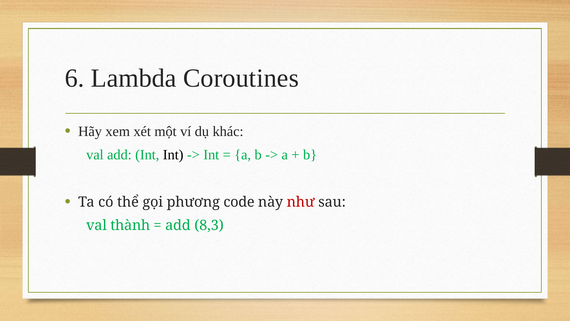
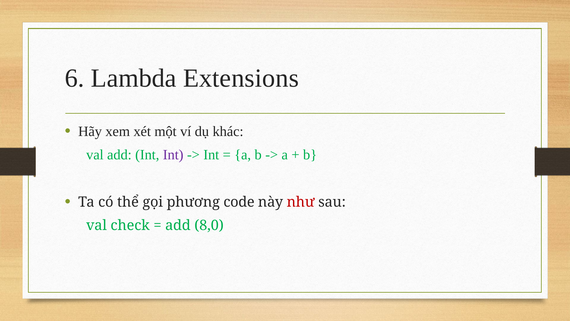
Coroutines: Coroutines -> Extensions
Int at (173, 155) colour: black -> purple
thành: thành -> check
8,3: 8,3 -> 8,0
